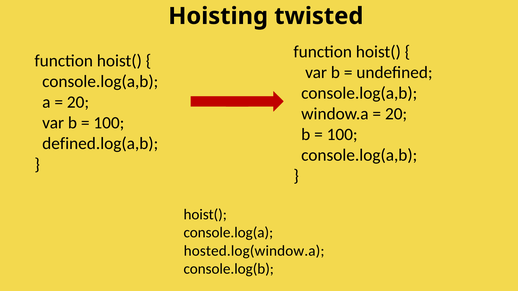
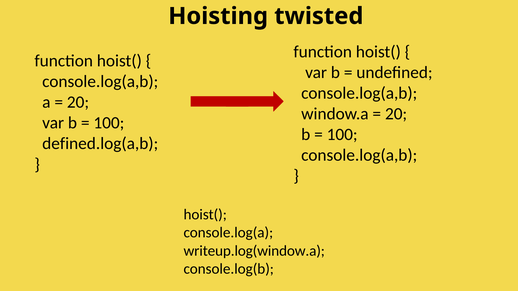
hosted.log(window.a: hosted.log(window.a -> writeup.log(window.a
